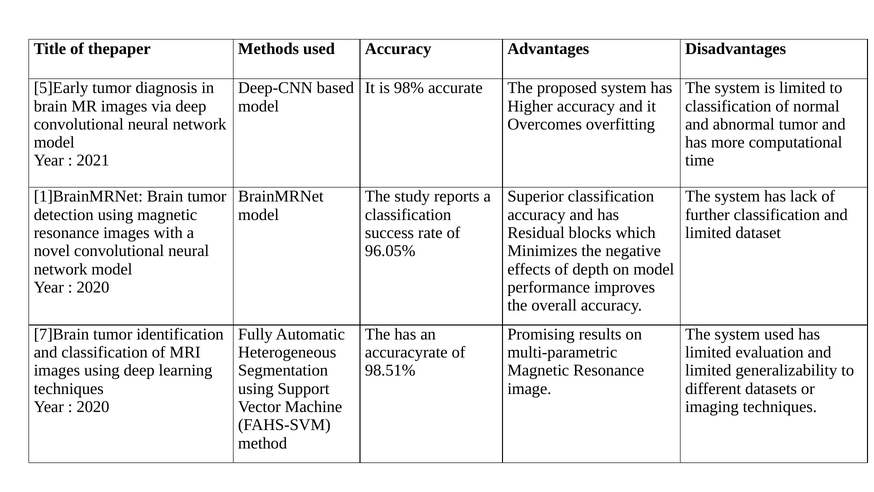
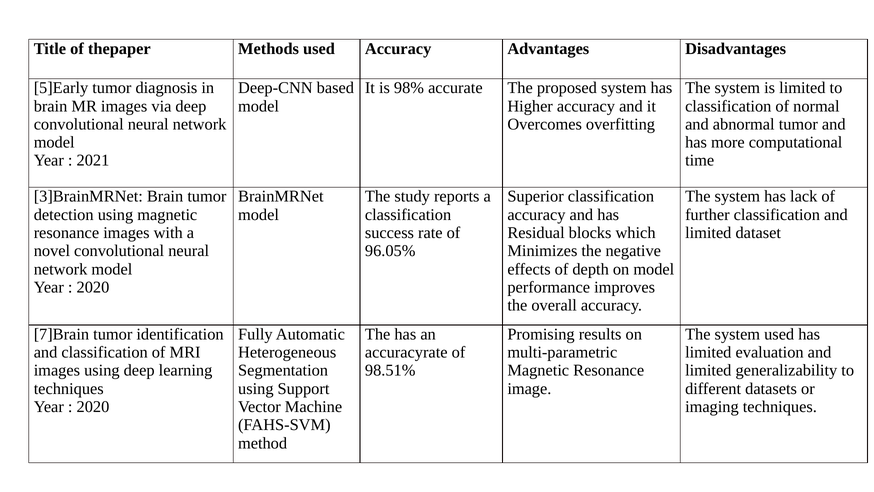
1]BrainMRNet: 1]BrainMRNet -> 3]BrainMRNet
